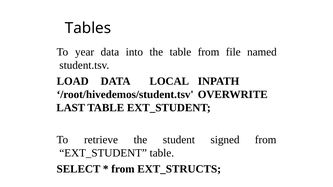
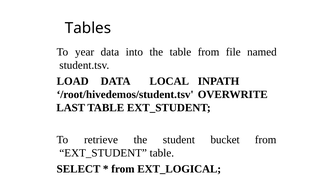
signed: signed -> bucket
EXT_STRUCTS: EXT_STRUCTS -> EXT_LOGICAL
